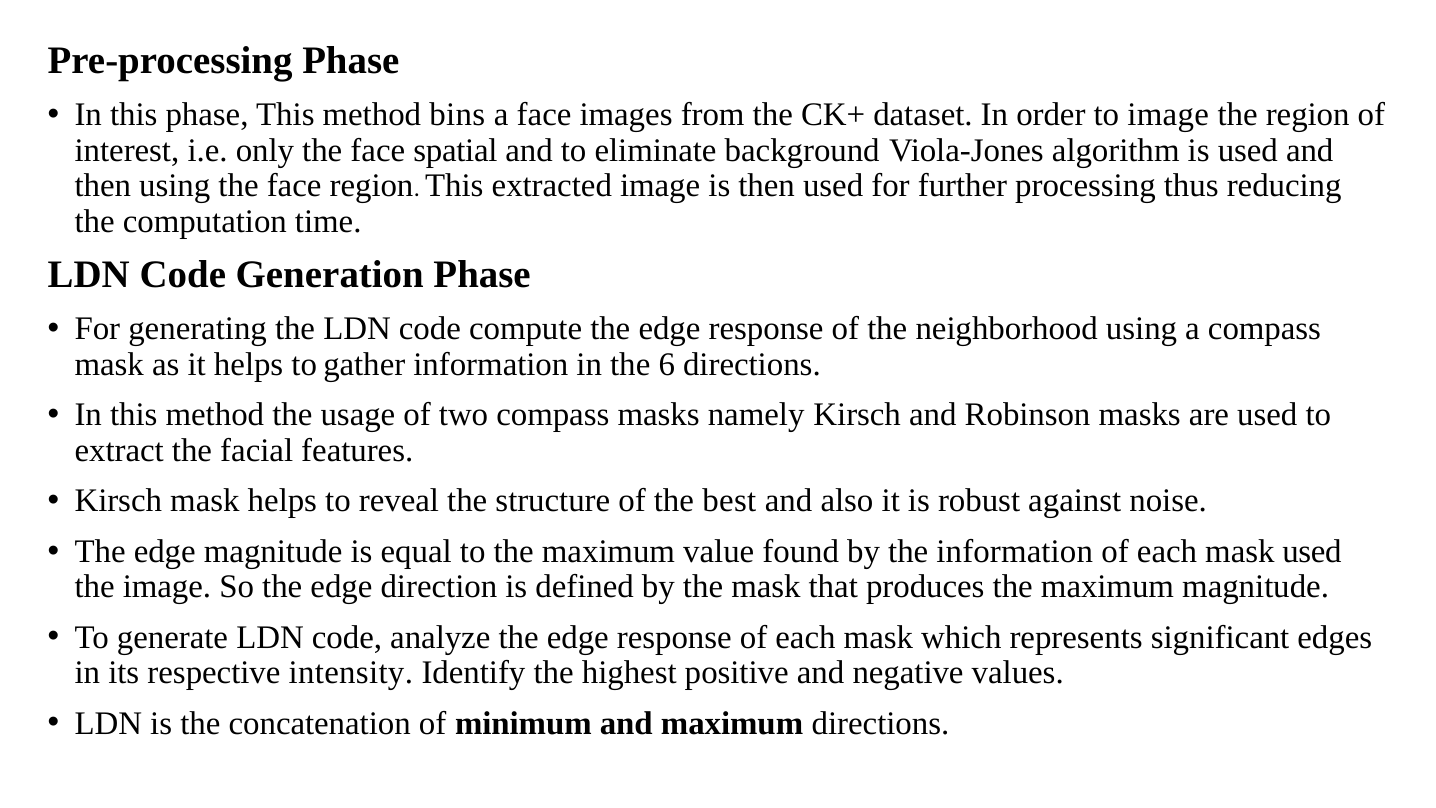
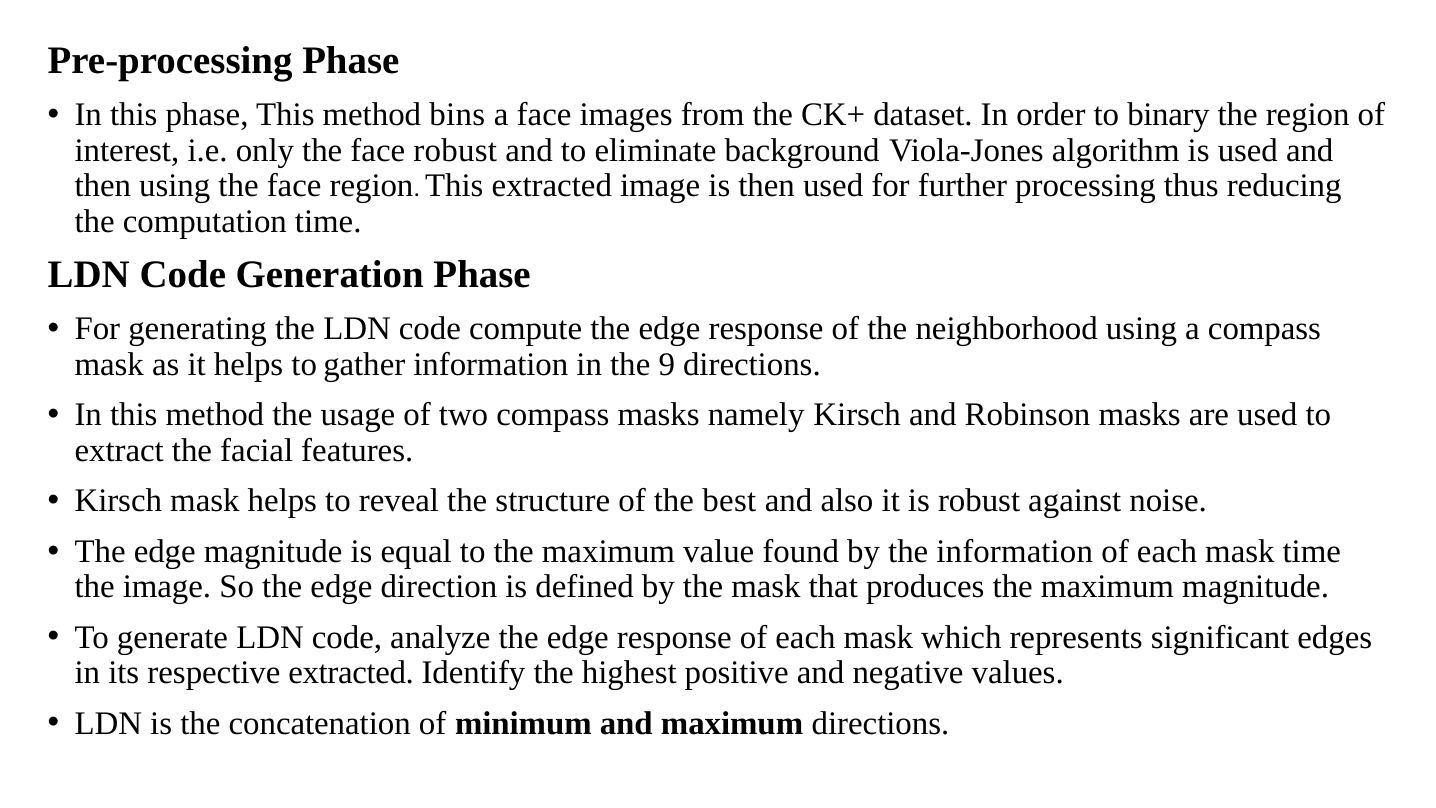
to image: image -> binary
face spatial: spatial -> robust
6: 6 -> 9
mask used: used -> time
respective intensity: intensity -> extracted
